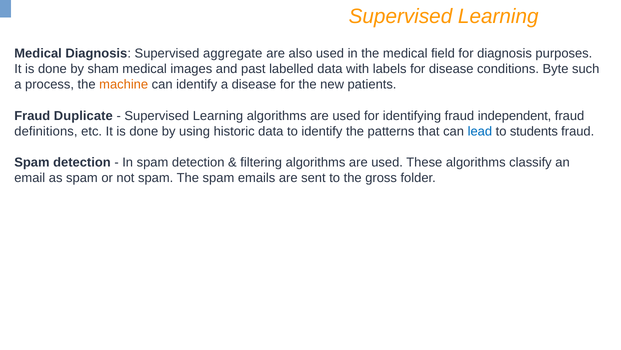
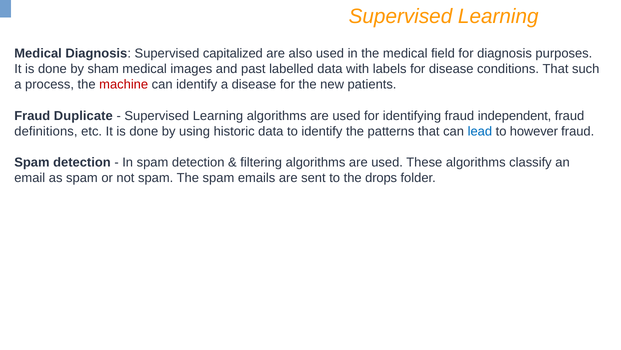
aggregate: aggregate -> capitalized
conditions Byte: Byte -> That
machine colour: orange -> red
students: students -> however
gross: gross -> drops
